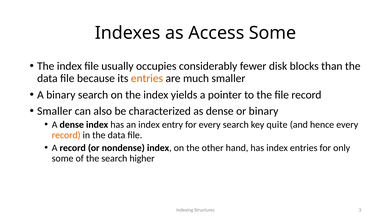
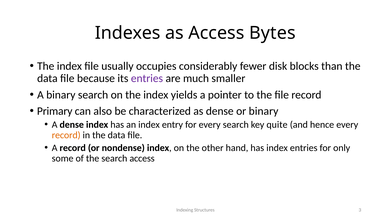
Access Some: Some -> Bytes
entries at (147, 78) colour: orange -> purple
Smaller at (55, 111): Smaller -> Primary
search higher: higher -> access
